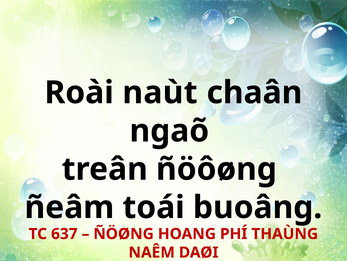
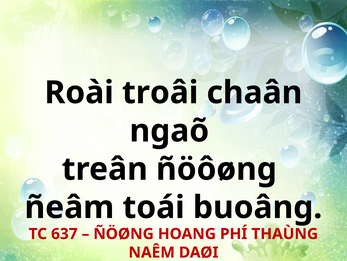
naùt: naùt -> troâi
